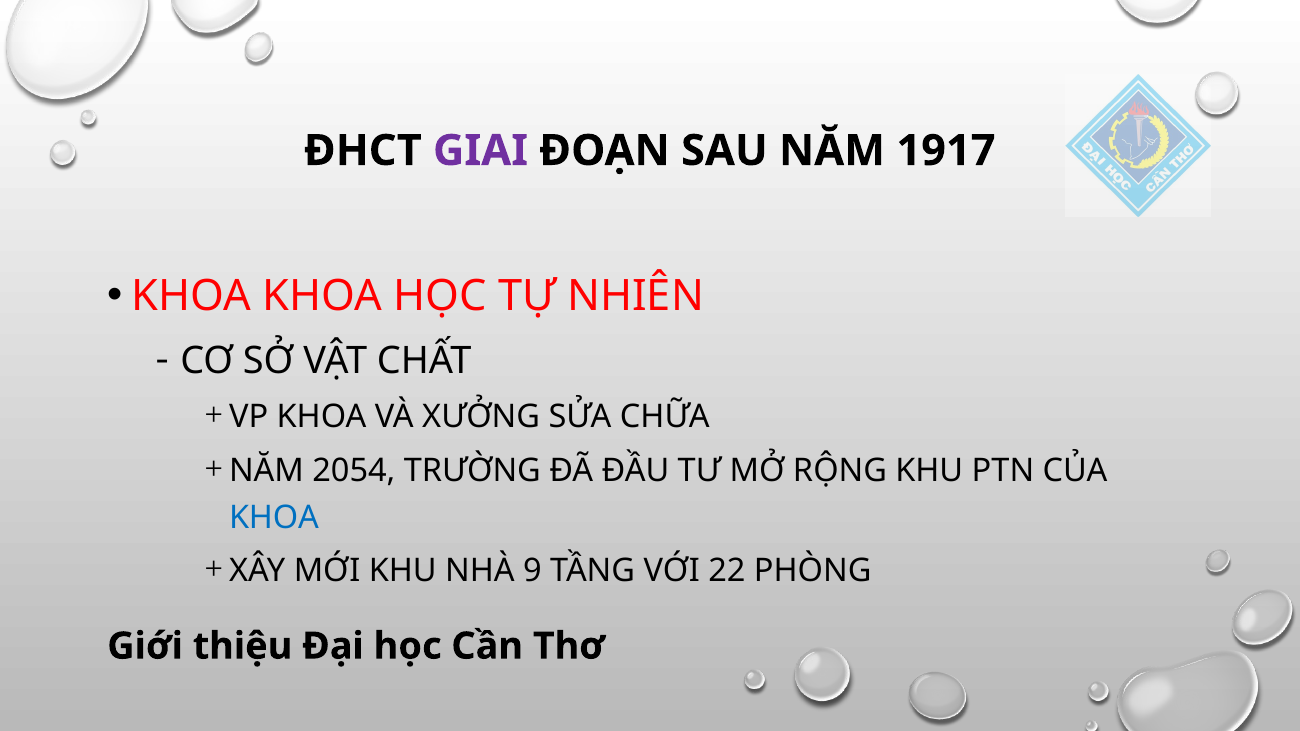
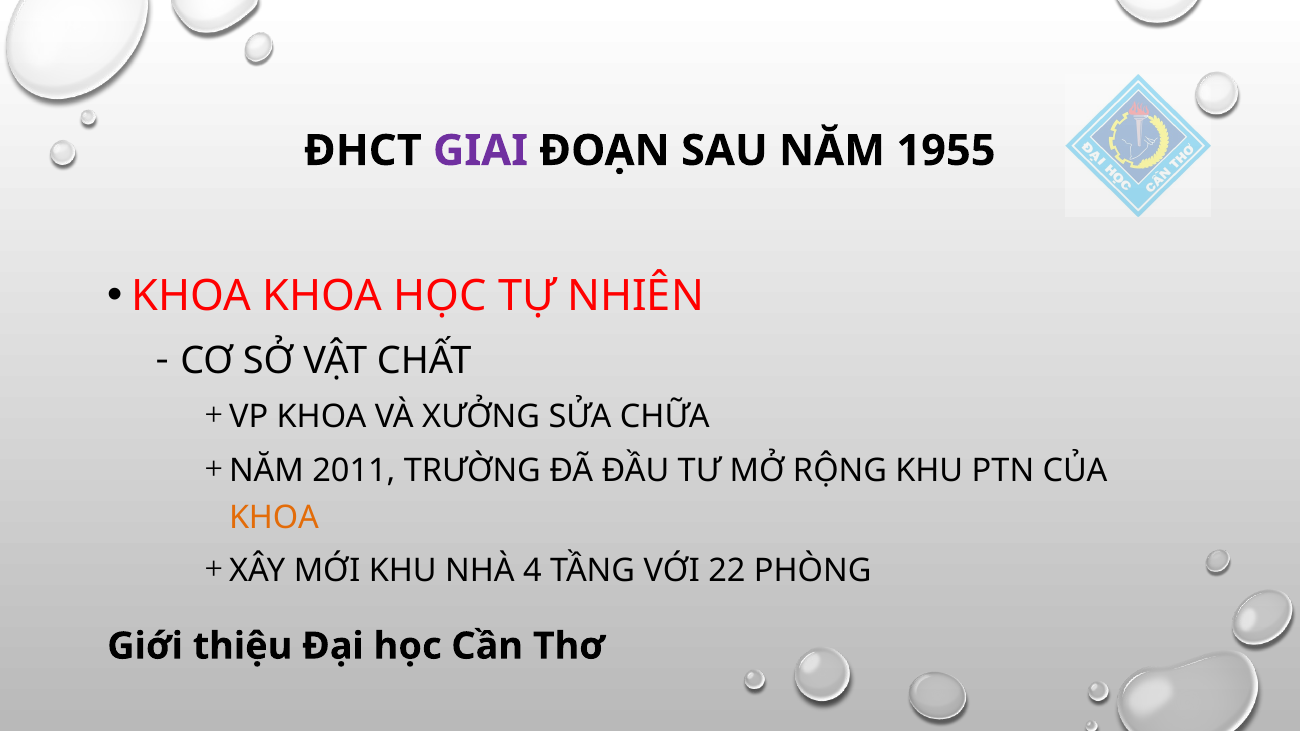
1917: 1917 -> 1955
2054: 2054 -> 2011
KHOA at (274, 518) colour: blue -> orange
9: 9 -> 4
